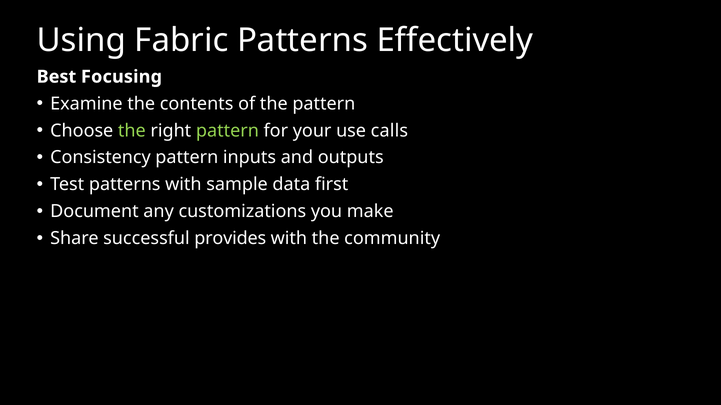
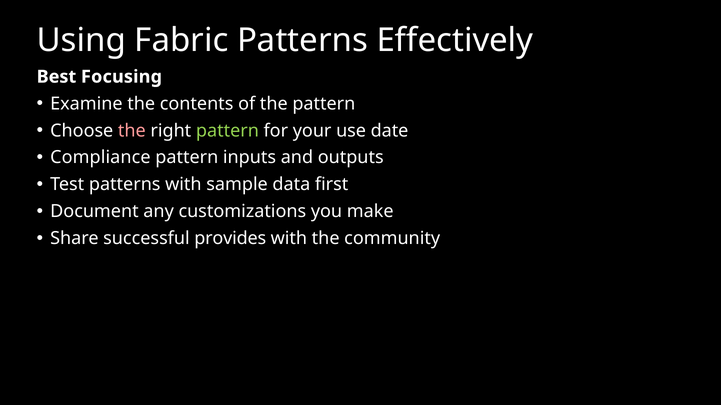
the at (132, 131) colour: light green -> pink
calls: calls -> date
Consistency: Consistency -> Compliance
